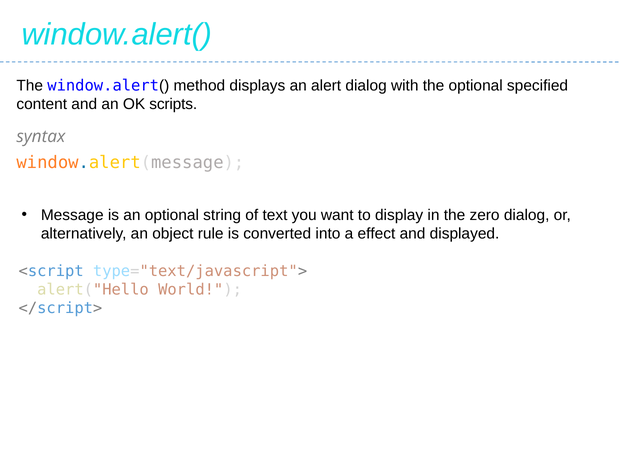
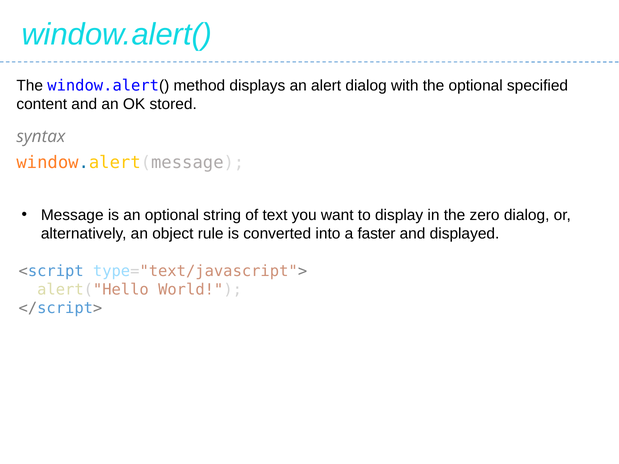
scripts: scripts -> stored
effect: effect -> faster
